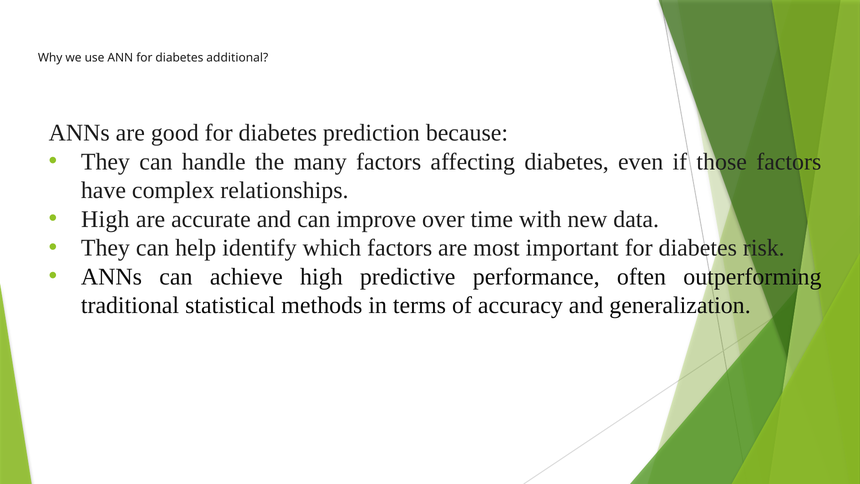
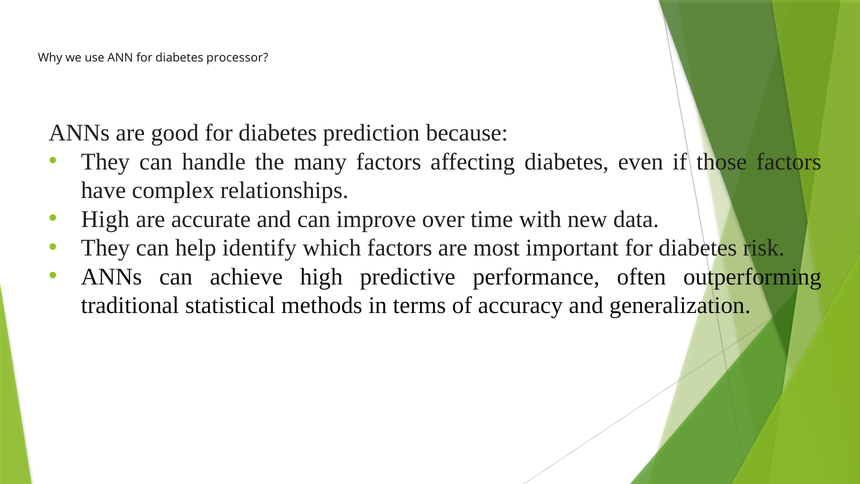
additional: additional -> processor
